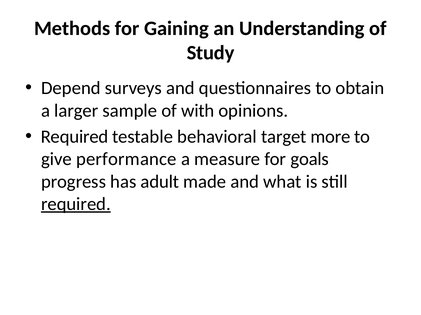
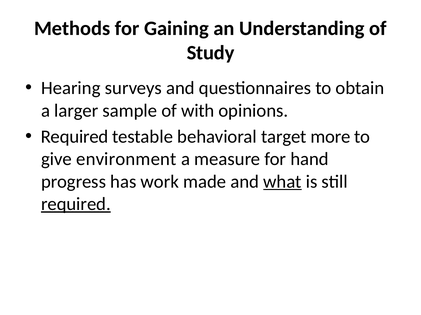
Depend: Depend -> Hearing
performance: performance -> environment
goals: goals -> hand
adult: adult -> work
what underline: none -> present
